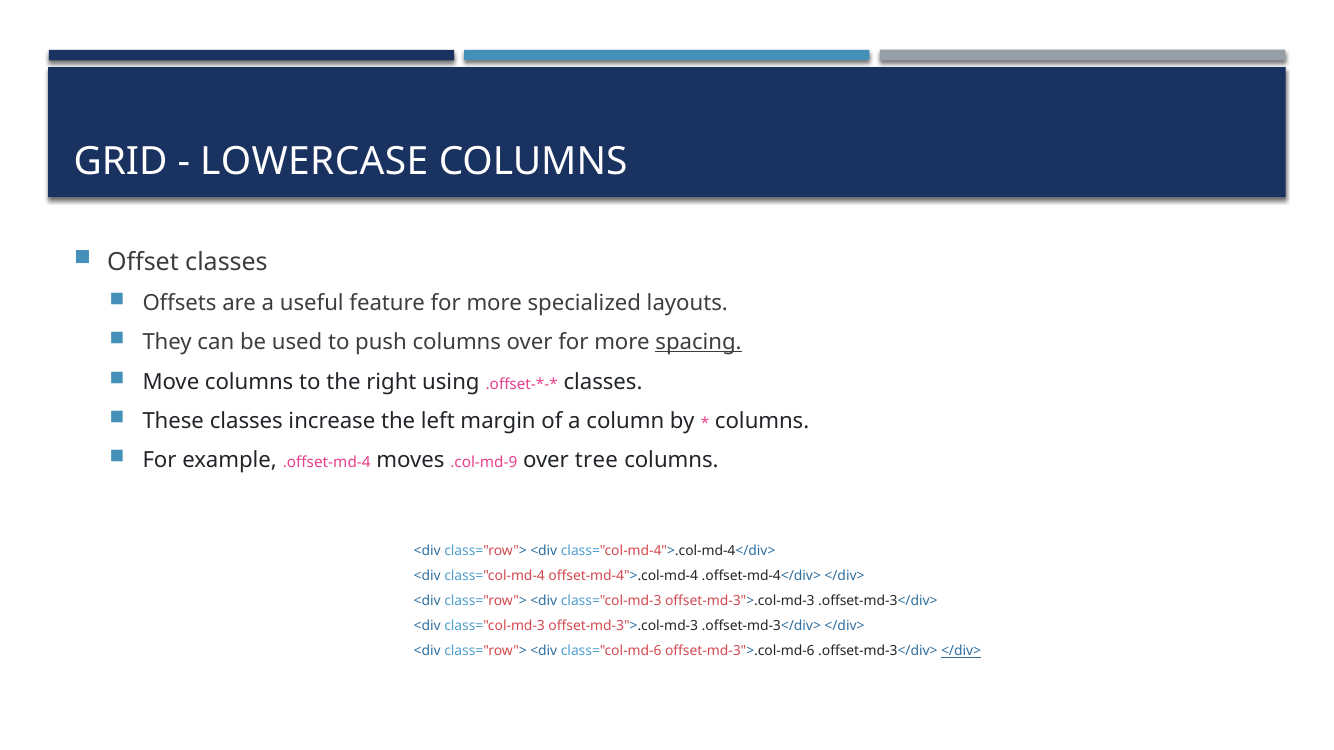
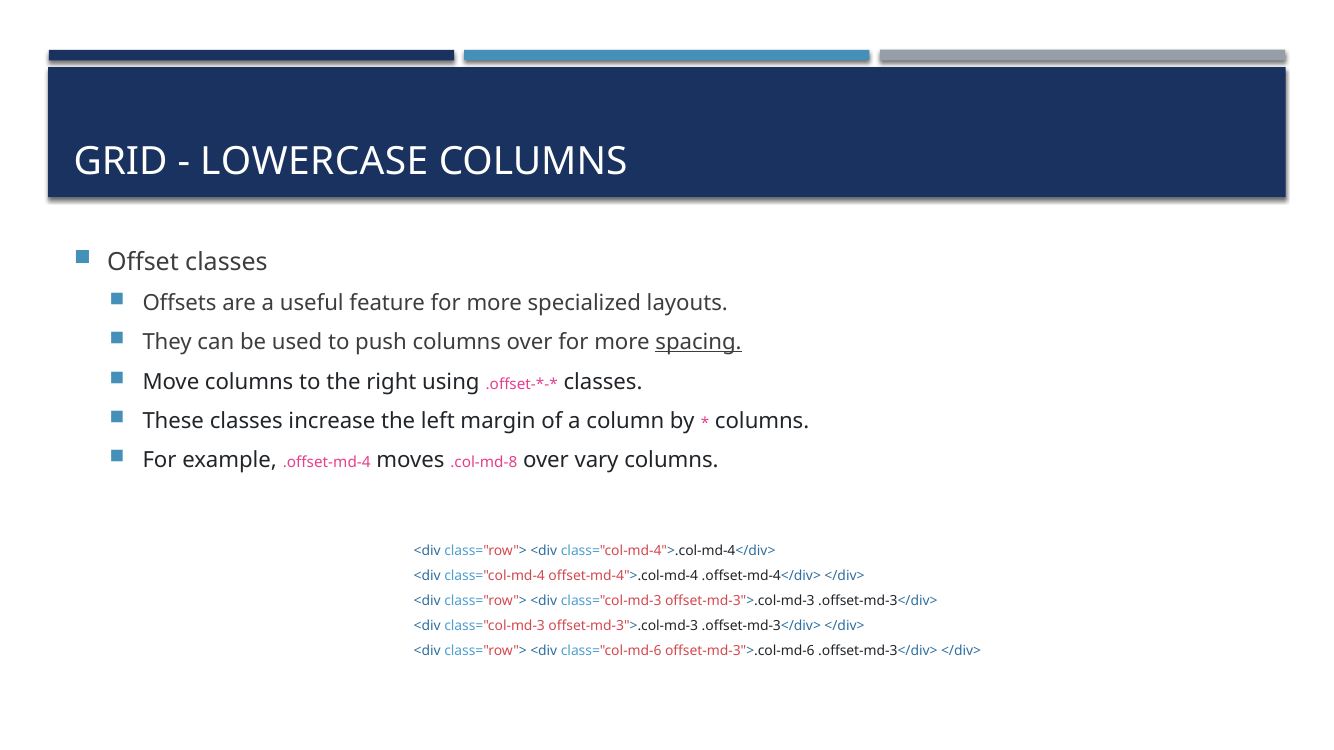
.col-md-9: .col-md-9 -> .col-md-8
tree: tree -> vary
</div> at (961, 652) underline: present -> none
